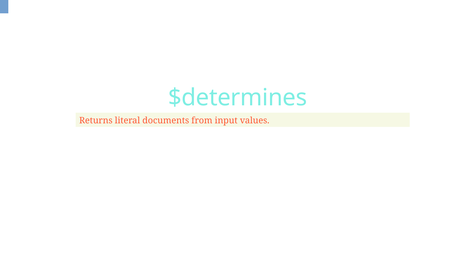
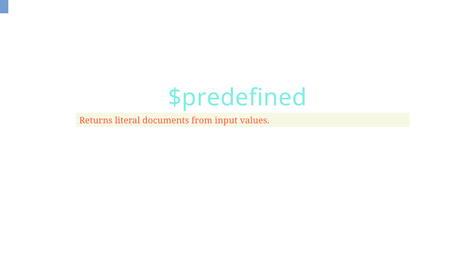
$determines: $determines -> $predefined
